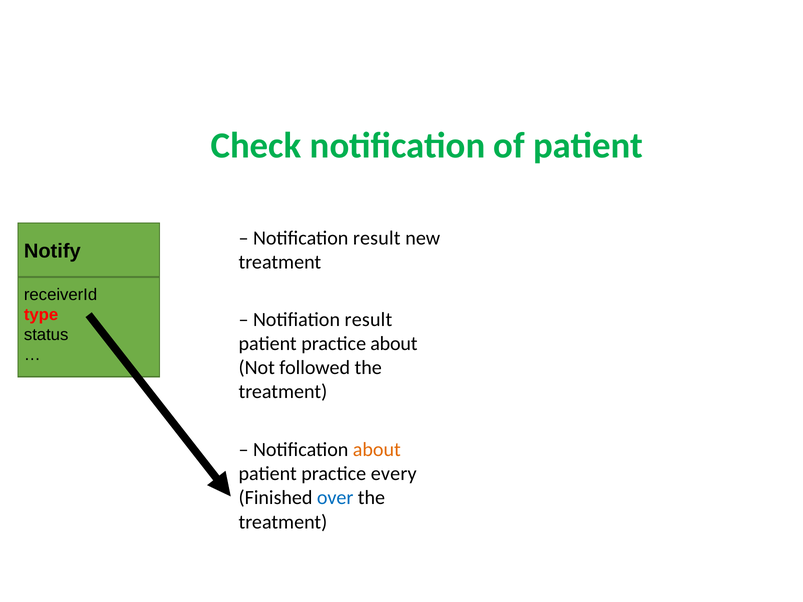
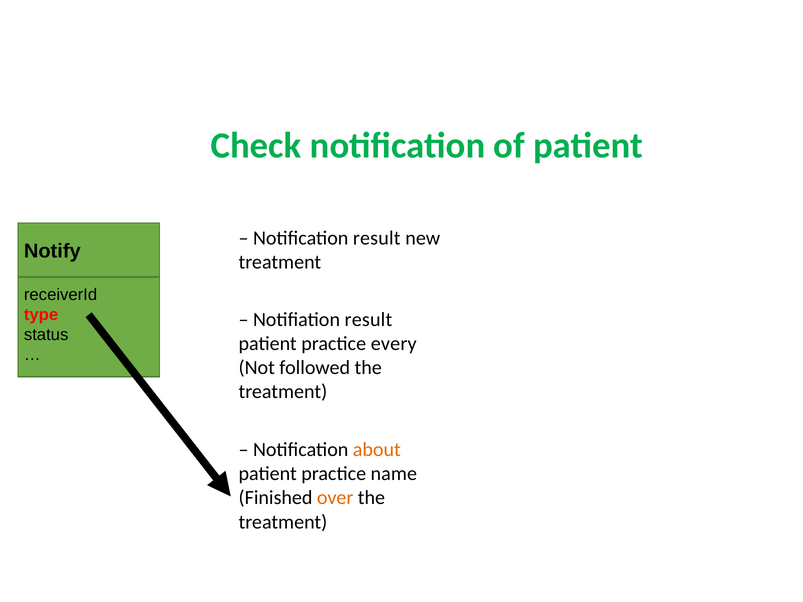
practice about: about -> every
every: every -> name
over colour: blue -> orange
